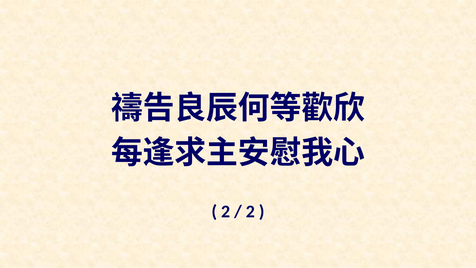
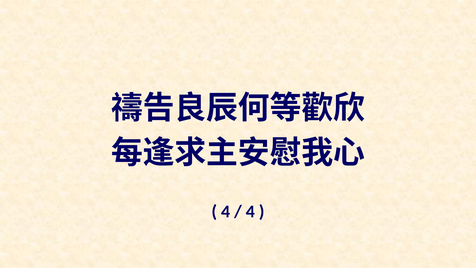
2 at (226, 211): 2 -> 4
2 at (250, 211): 2 -> 4
